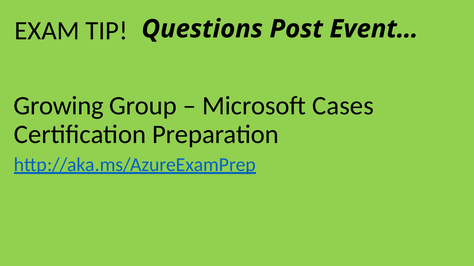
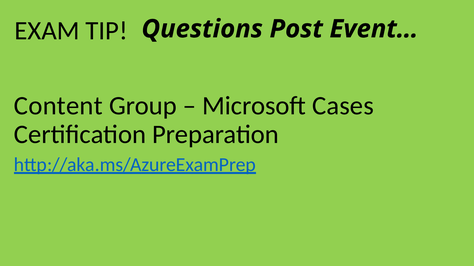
Growing: Growing -> Content
